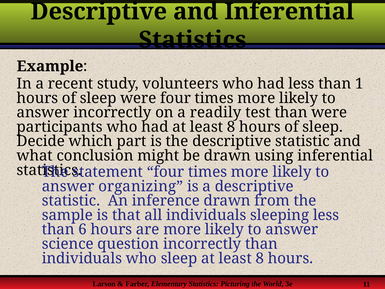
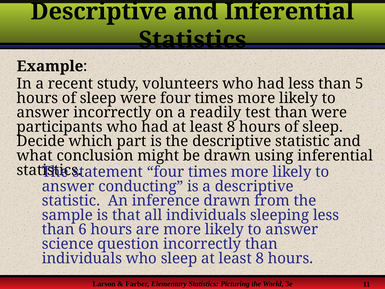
1: 1 -> 5
organizing: organizing -> conducting
